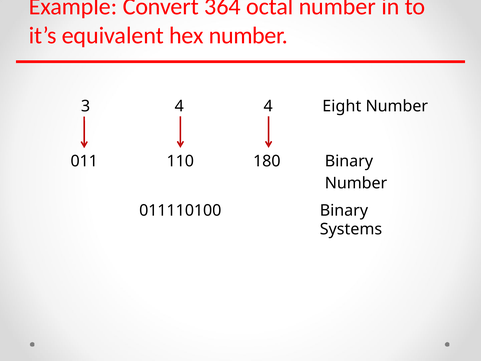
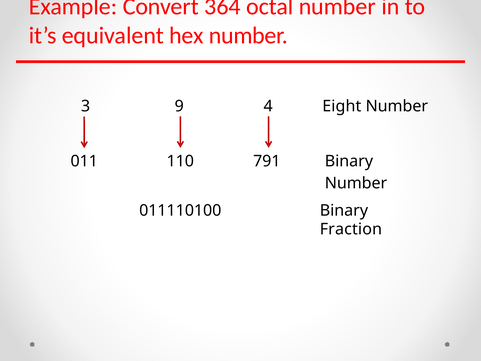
3 4: 4 -> 9
180: 180 -> 791
Systems: Systems -> Fraction
